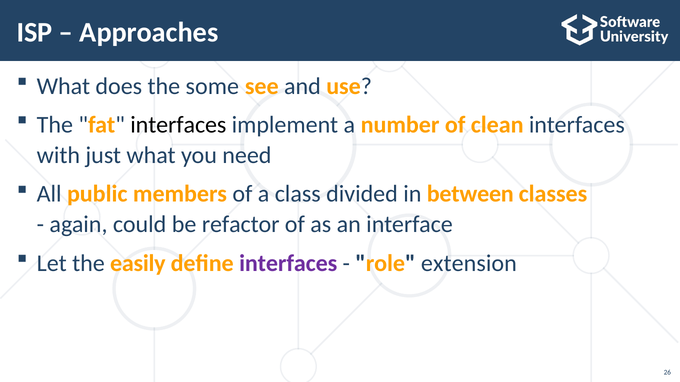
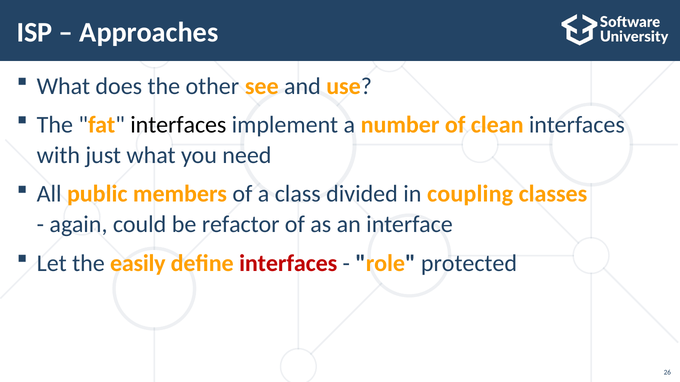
some: some -> other
between: between -> coupling
interfaces at (288, 263) colour: purple -> red
extension: extension -> protected
